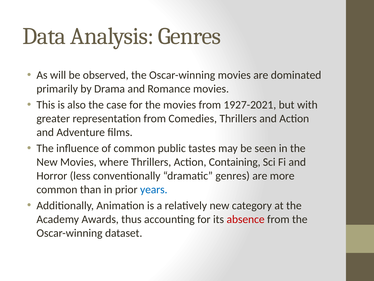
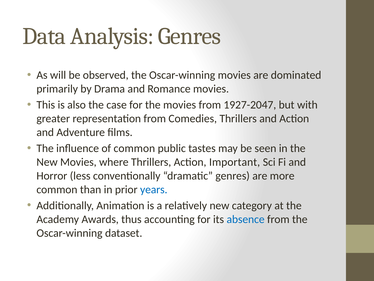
1927-2021: 1927-2021 -> 1927-2047
Containing: Containing -> Important
absence colour: red -> blue
